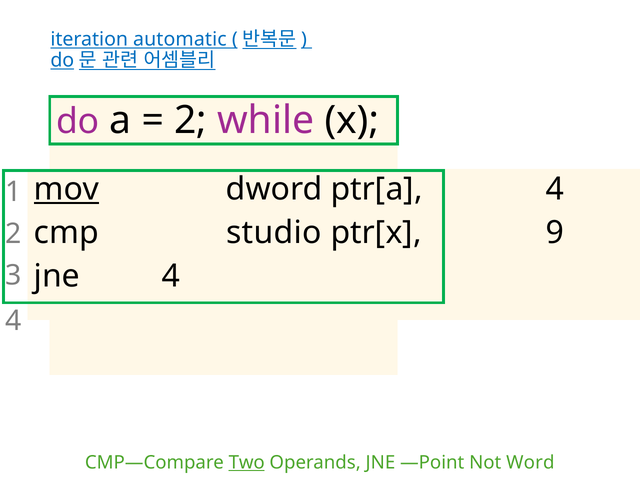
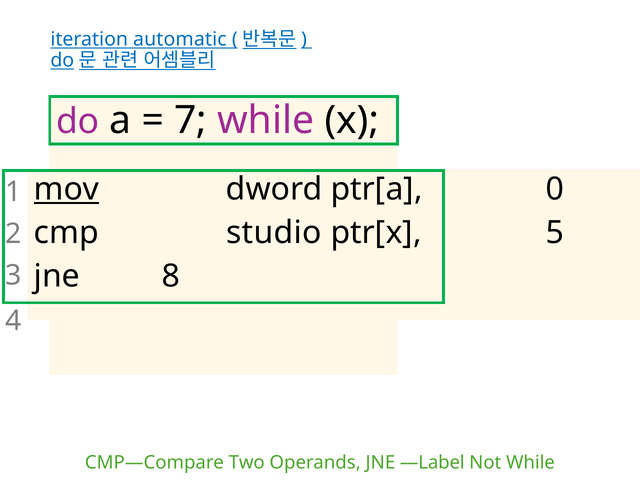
2 at (191, 121): 2 -> 7
ptr[a 4: 4 -> 0
9: 9 -> 5
jne 4: 4 -> 8
Two underline: present -> none
—Point: —Point -> —Label
Not Word: Word -> While
